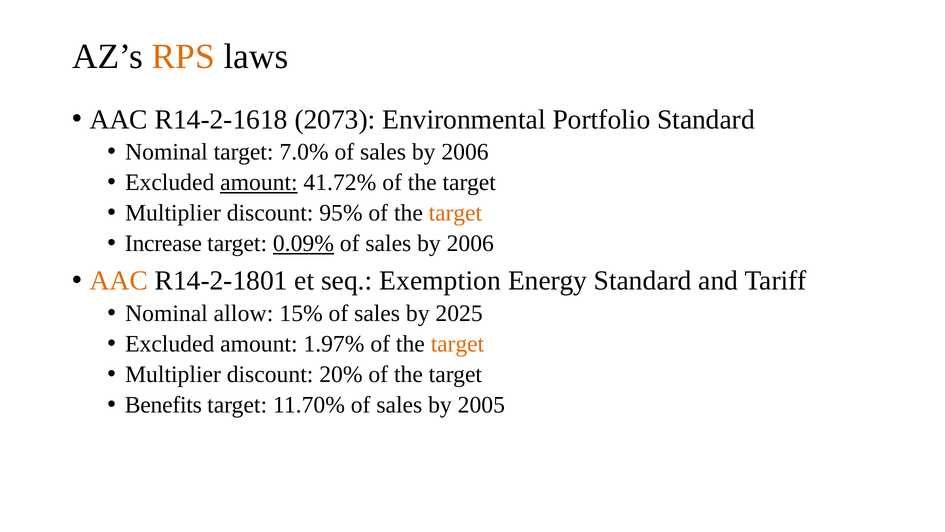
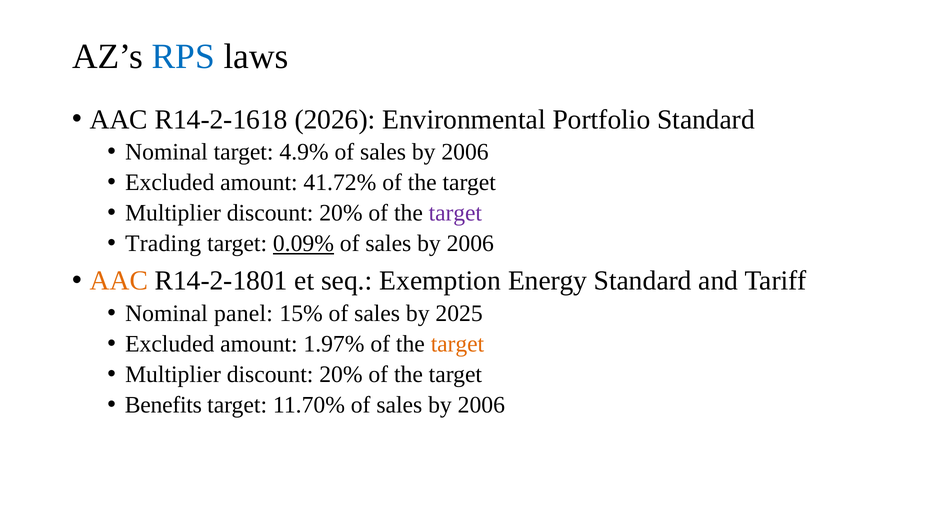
RPS colour: orange -> blue
2073: 2073 -> 2026
7.0%: 7.0% -> 4.9%
amount at (259, 182) underline: present -> none
95% at (341, 213): 95% -> 20%
target at (455, 213) colour: orange -> purple
Increase: Increase -> Trading
allow: allow -> panel
2005 at (481, 404): 2005 -> 2006
